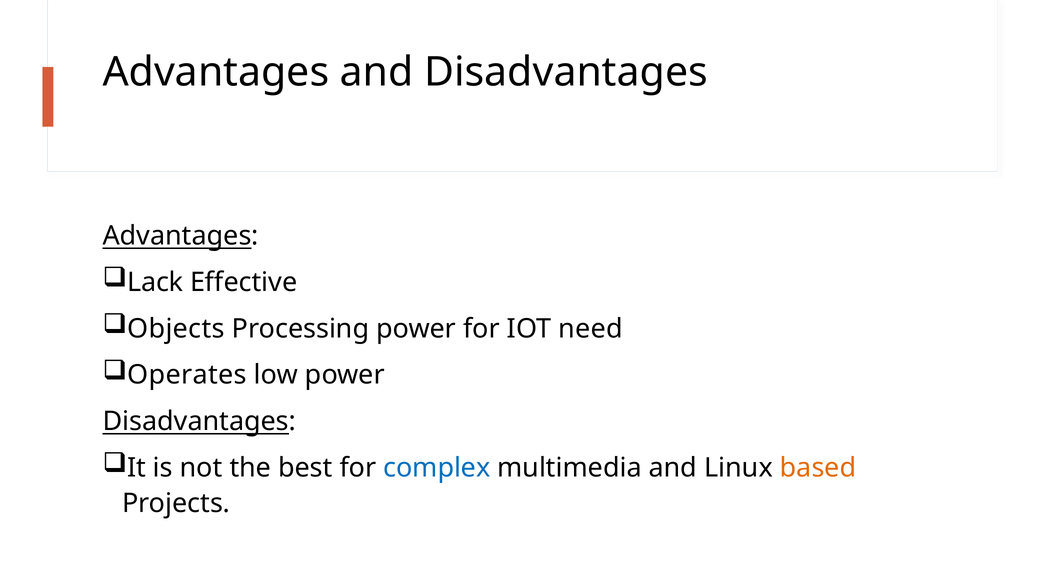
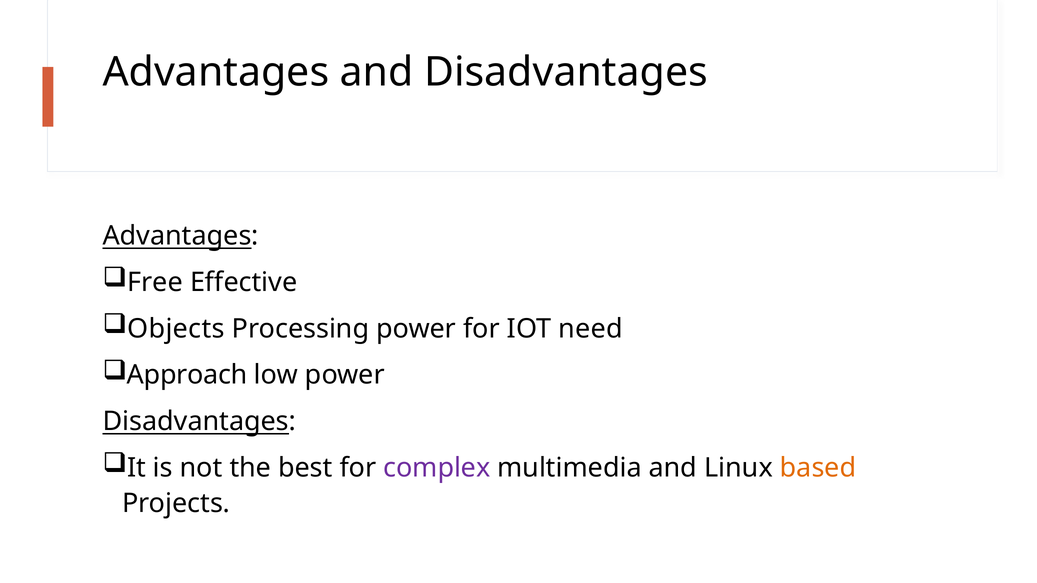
Lack: Lack -> Free
Operates: Operates -> Approach
complex colour: blue -> purple
